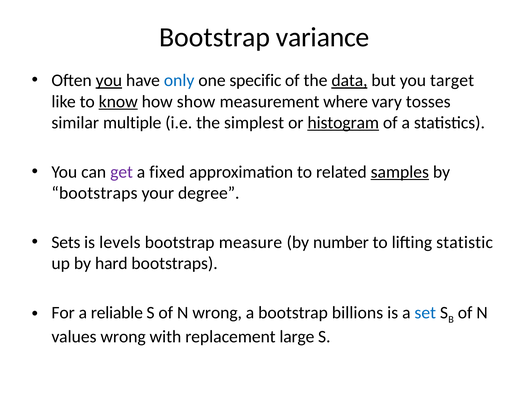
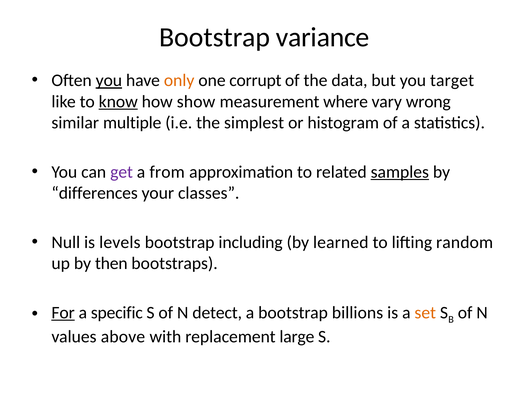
only colour: blue -> orange
specific: specific -> corrupt
data underline: present -> none
tosses: tosses -> wrong
histogram underline: present -> none
fixed: fixed -> from
bootstraps at (95, 193): bootstraps -> differences
degree: degree -> classes
Sets: Sets -> Null
measure: measure -> including
number: number -> learned
statistic: statistic -> random
hard: hard -> then
For underline: none -> present
reliable: reliable -> specific
N wrong: wrong -> detect
set colour: blue -> orange
values wrong: wrong -> above
